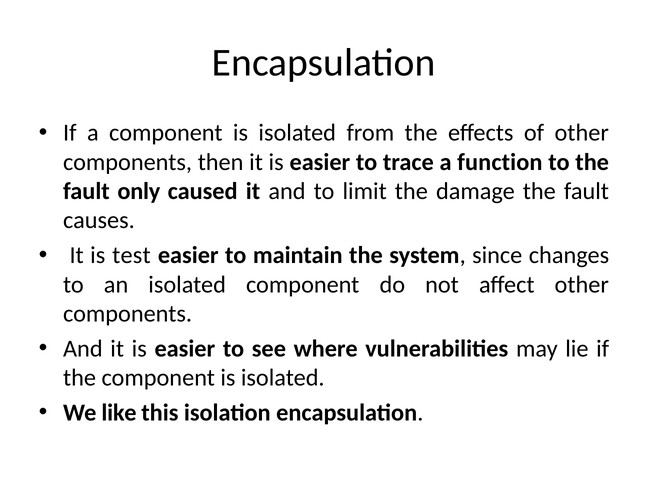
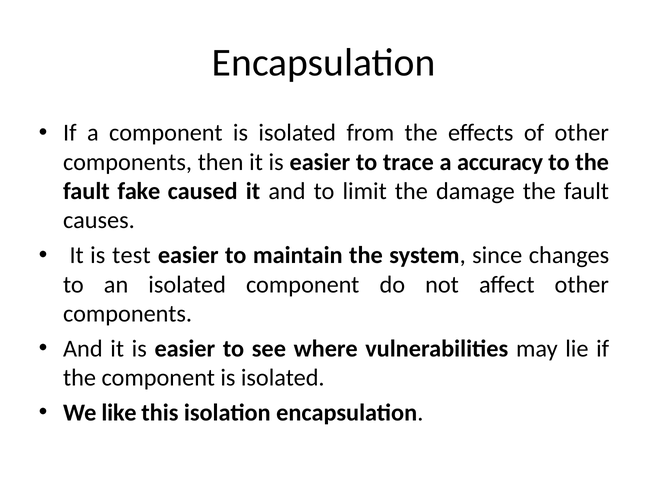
function: function -> accuracy
only: only -> fake
